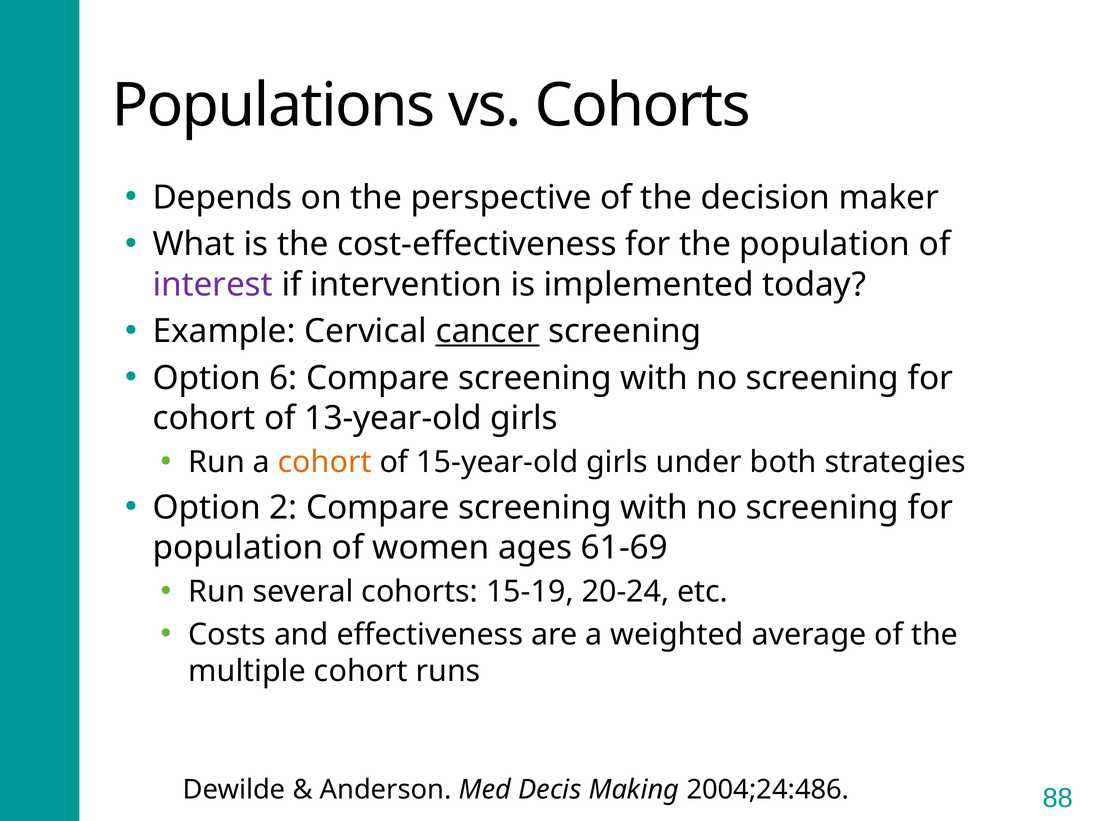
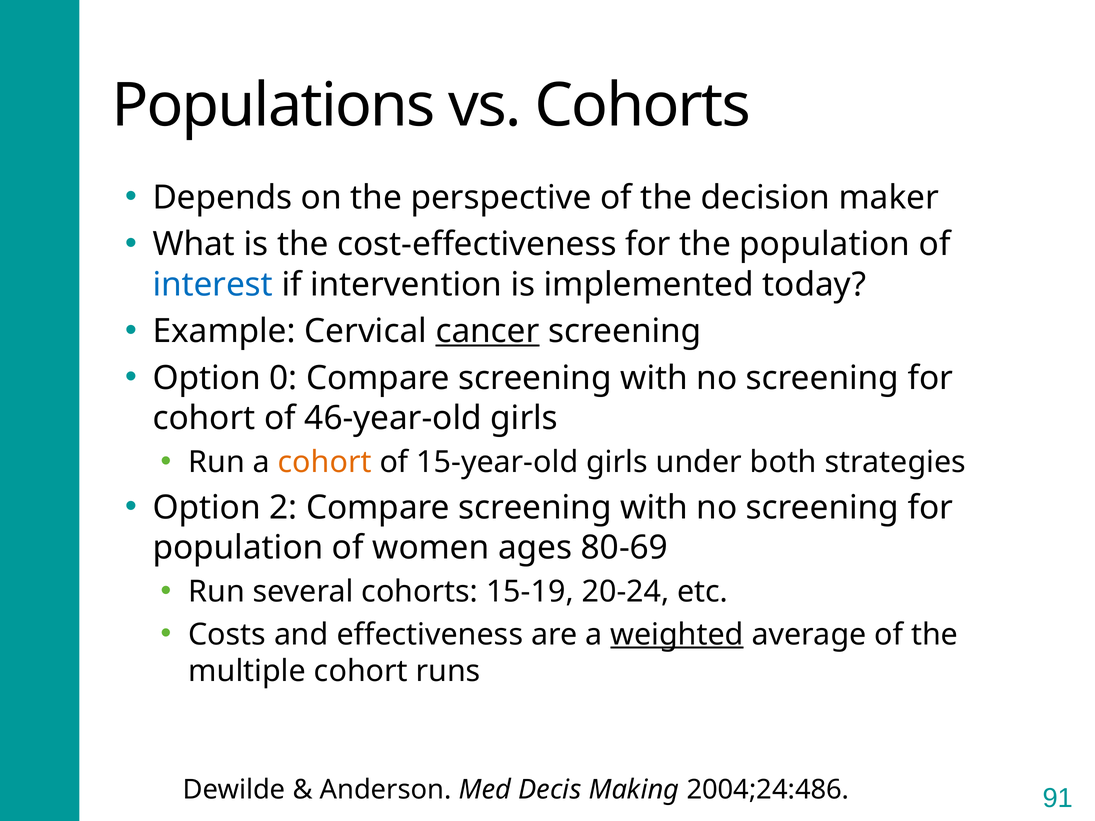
interest colour: purple -> blue
6: 6 -> 0
13-year-old: 13-year-old -> 46-year-old
61-69: 61-69 -> 80-69
weighted underline: none -> present
88: 88 -> 91
